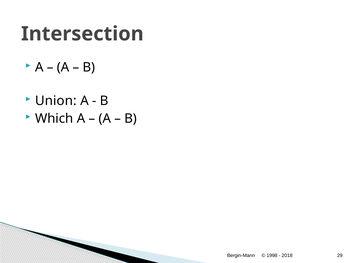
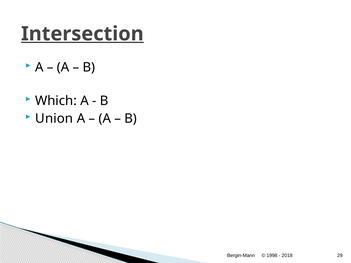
Intersection underline: none -> present
Union: Union -> Which
Which: Which -> Union
